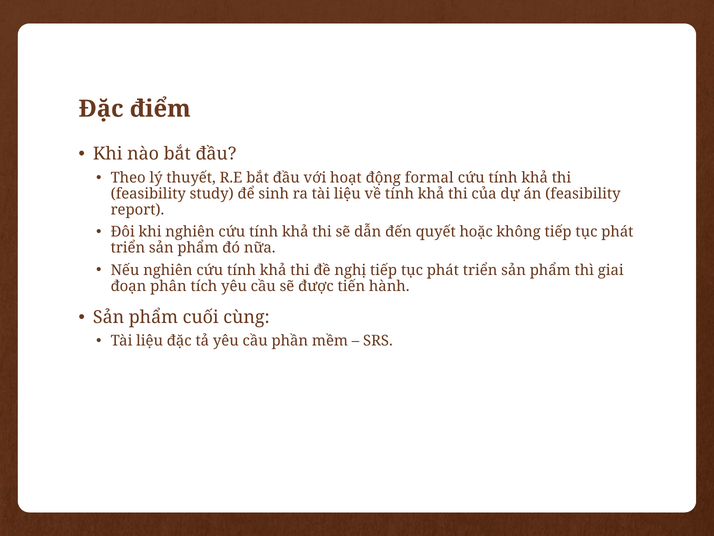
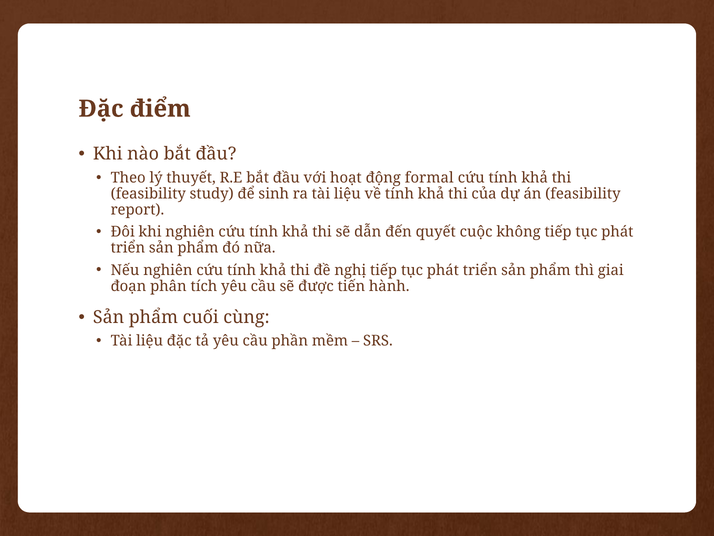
hoặc: hoặc -> cuộc
